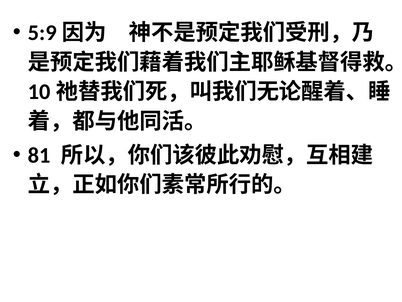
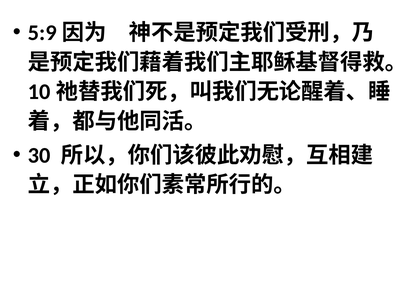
81: 81 -> 30
